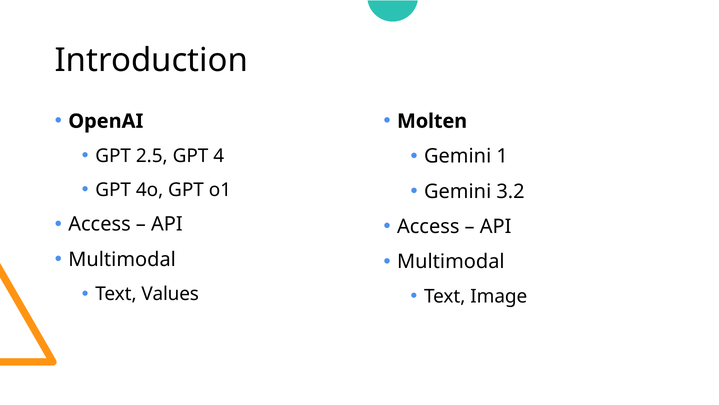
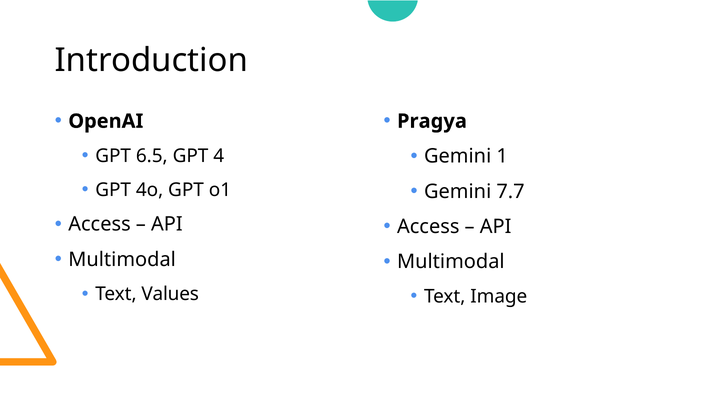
Molten: Molten -> Pragya
2.5: 2.5 -> 6.5
3.2: 3.2 -> 7.7
